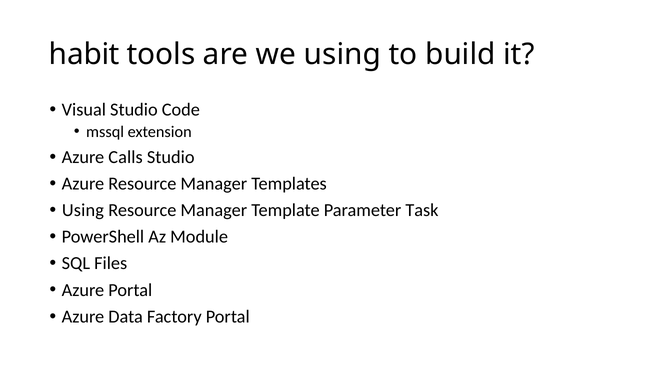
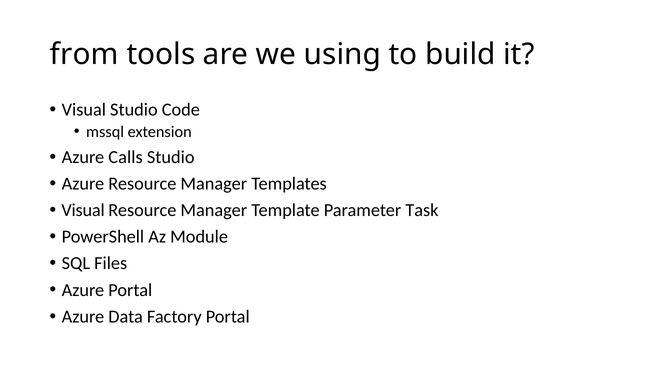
habit: habit -> from
Using at (83, 210): Using -> Visual
